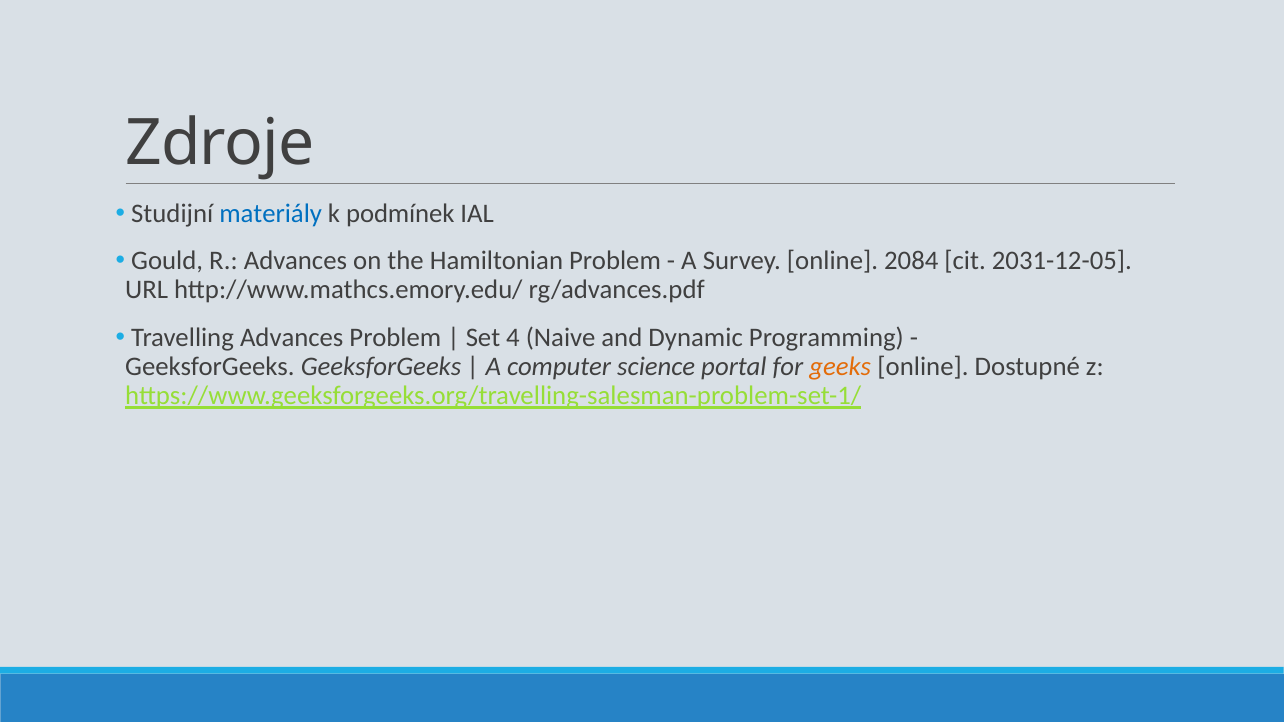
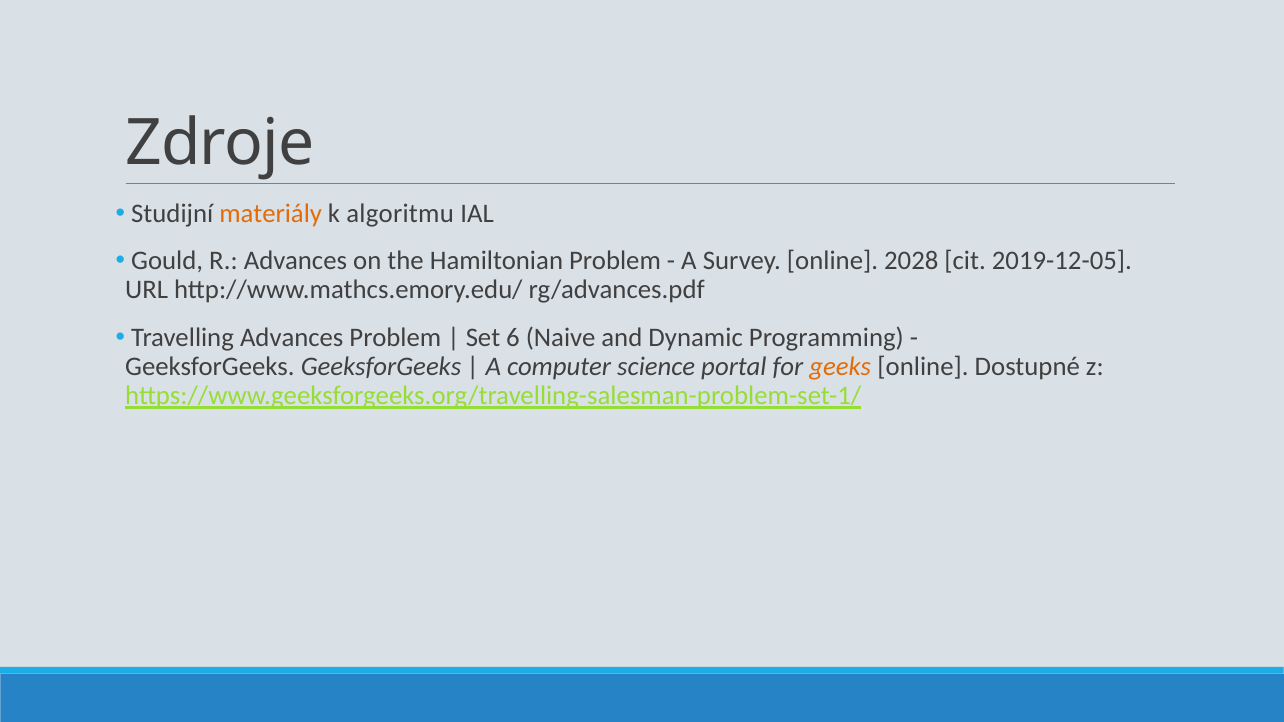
materiály colour: blue -> orange
podmínek: podmínek -> algoritmu
2084: 2084 -> 2028
2031-12-05: 2031-12-05 -> 2019-12-05
4: 4 -> 6
